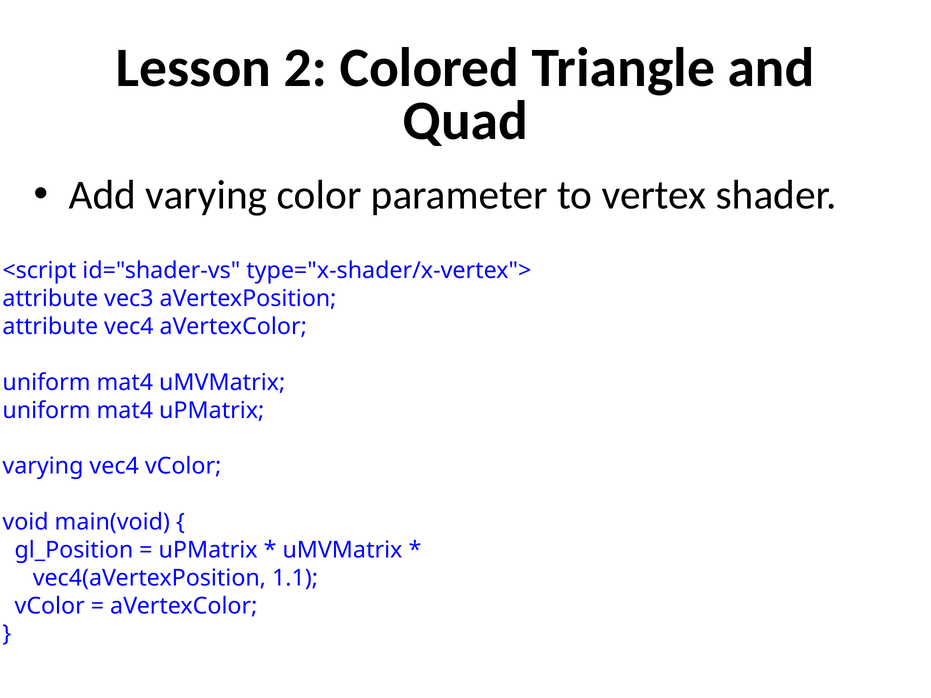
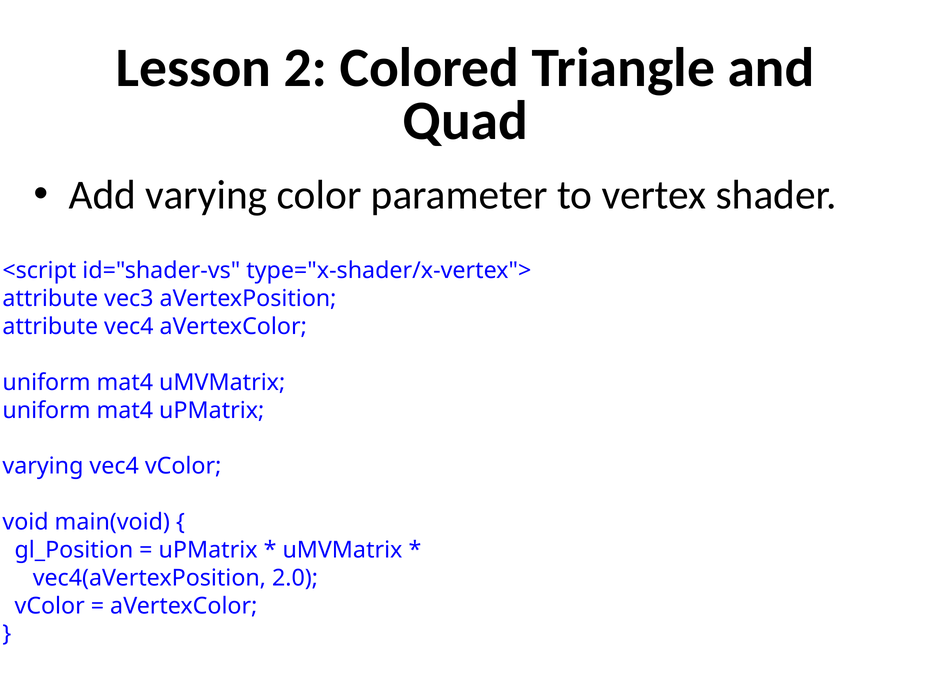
1.1: 1.1 -> 2.0
